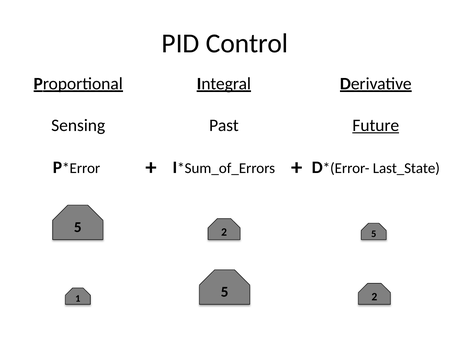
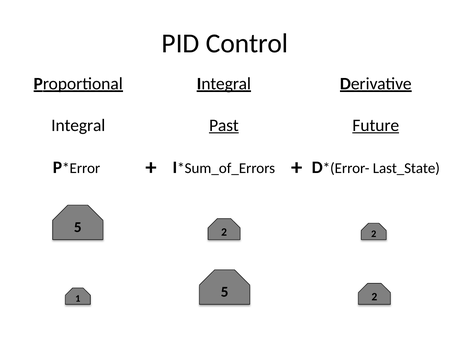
Sensing at (78, 126): Sensing -> Integral
Past underline: none -> present
2 5: 5 -> 2
